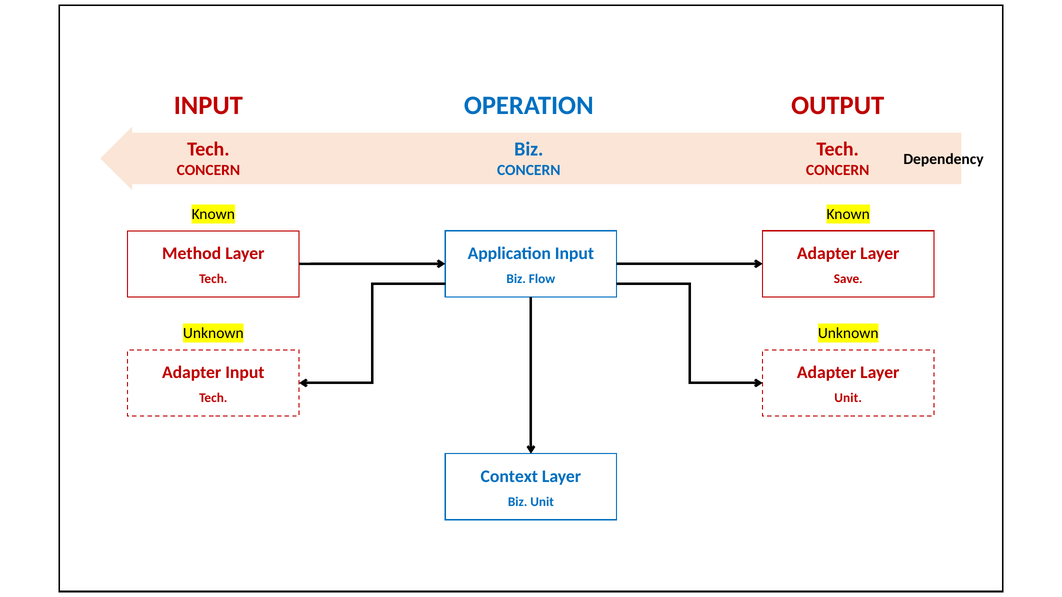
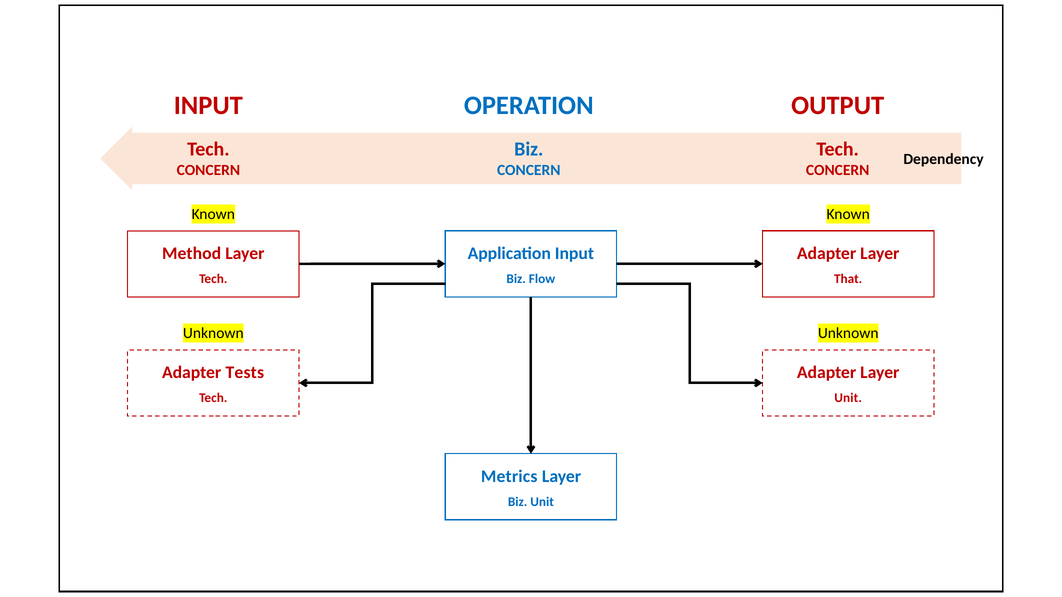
Save: Save -> That
Adapter Input: Input -> Tests
Context: Context -> Metrics
